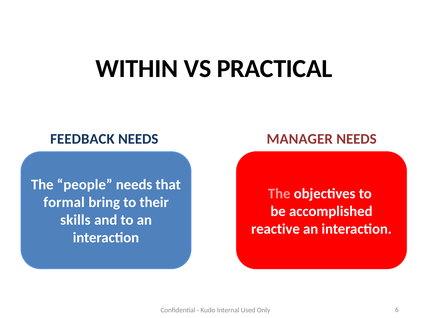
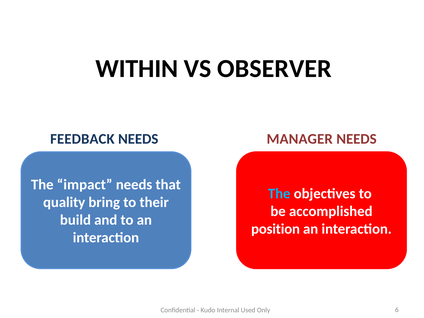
PRACTICAL: PRACTICAL -> OBSERVER
people: people -> impact
The at (279, 194) colour: pink -> light blue
formal: formal -> quality
skills: skills -> build
reactive: reactive -> position
